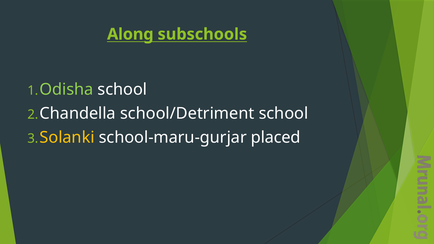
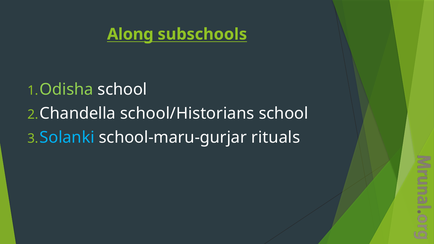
school/Detriment: school/Detriment -> school/Historians
Solanki colour: yellow -> light blue
placed: placed -> rituals
